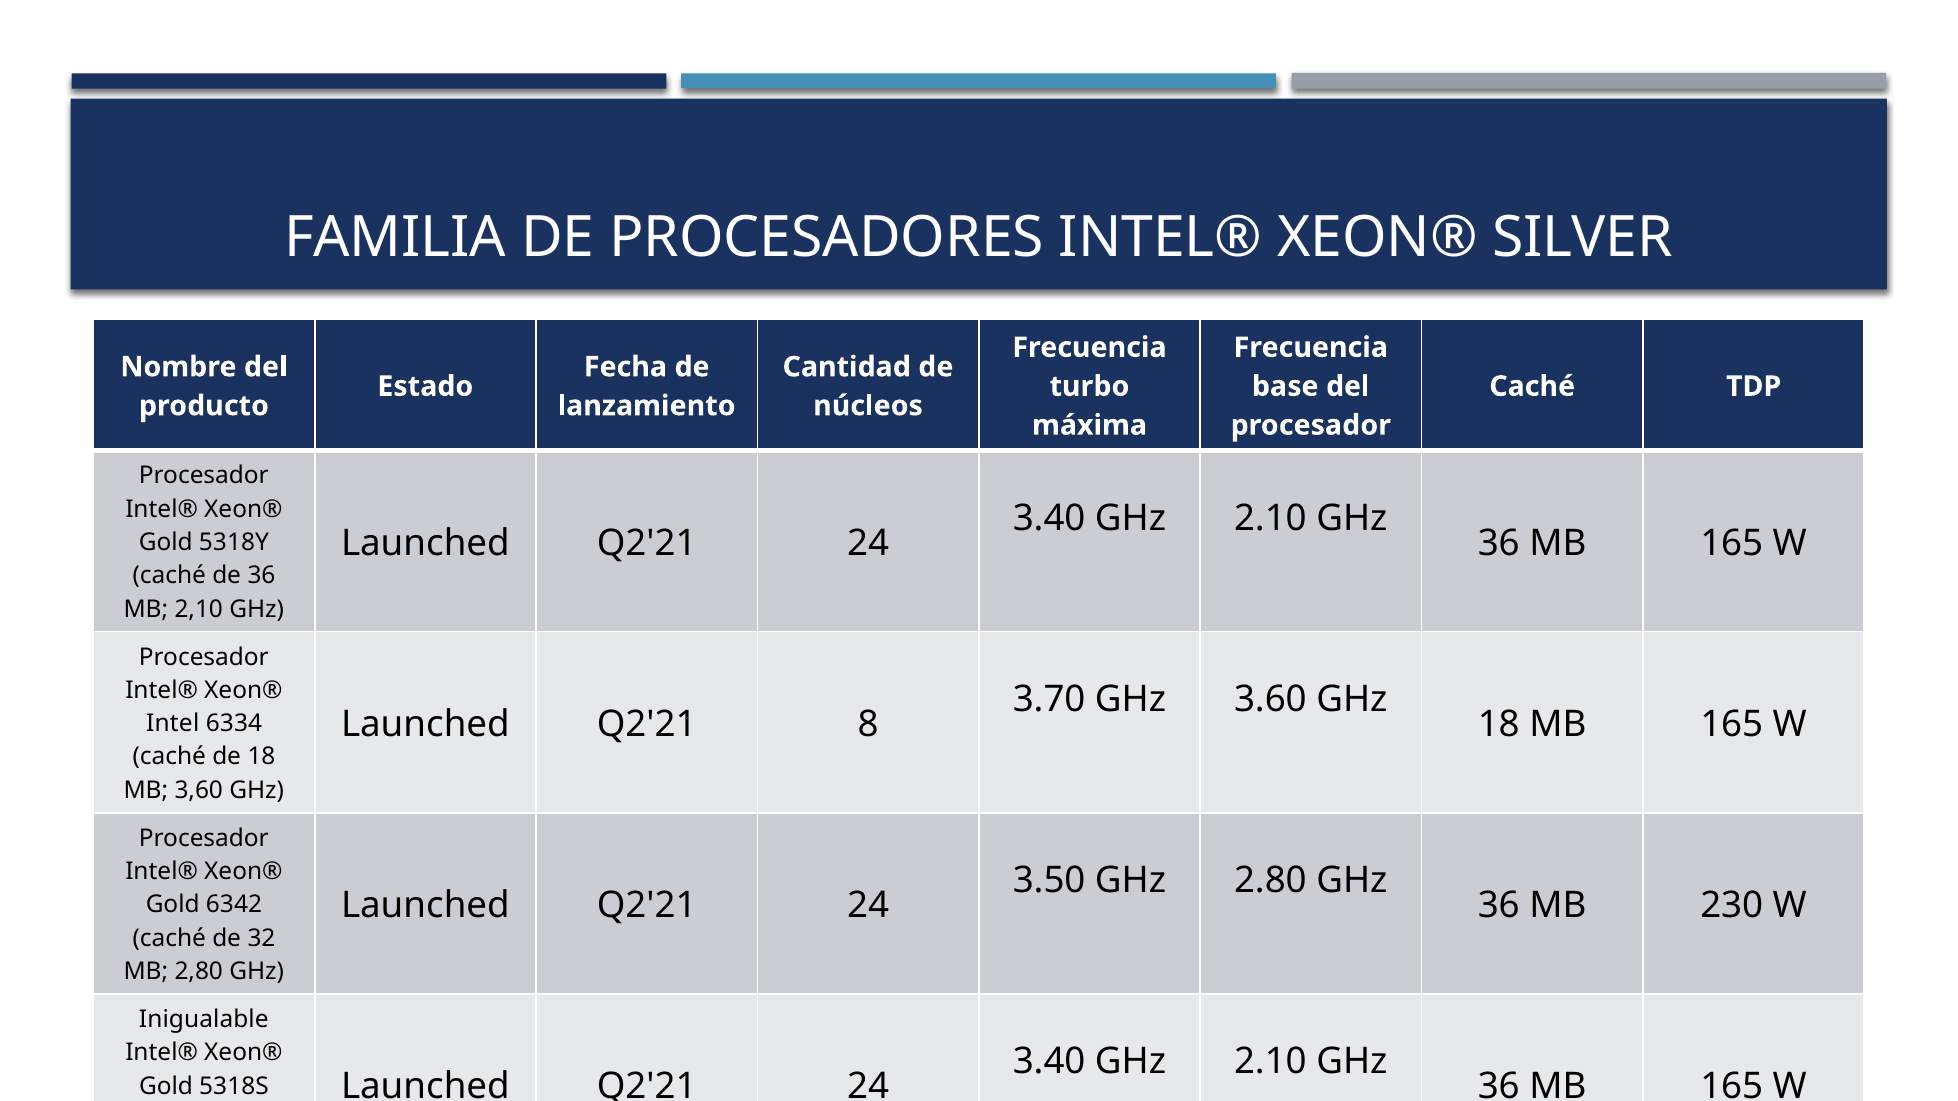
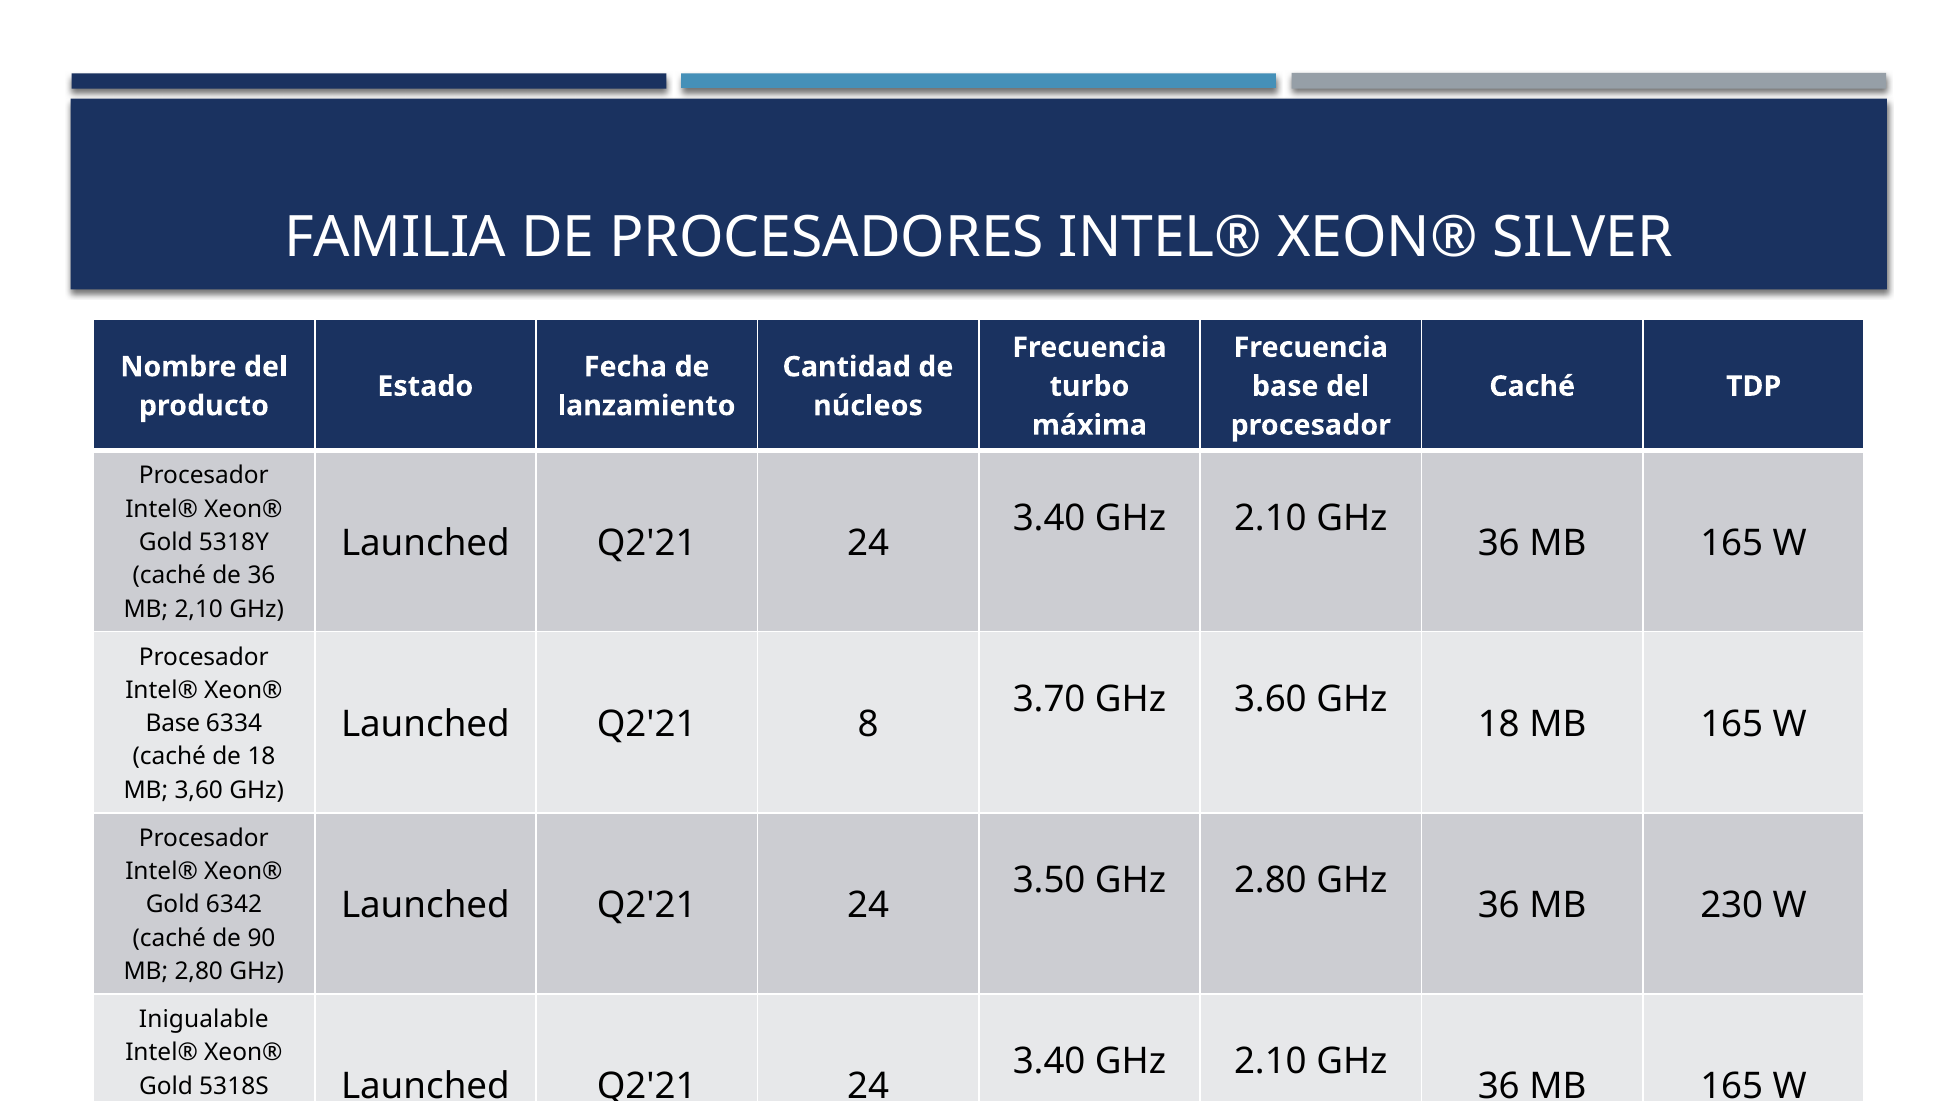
Intel at (173, 724): Intel -> Base
32: 32 -> 90
